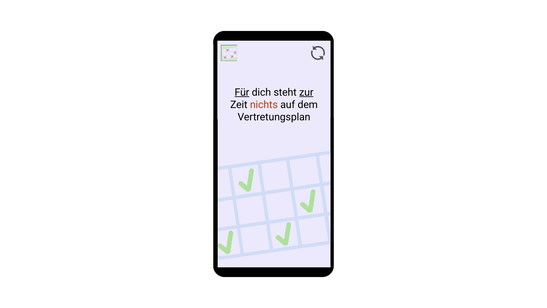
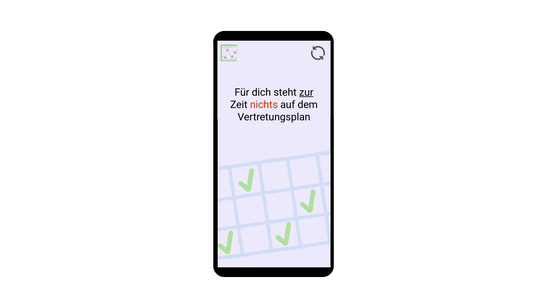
Für underline: present -> none
